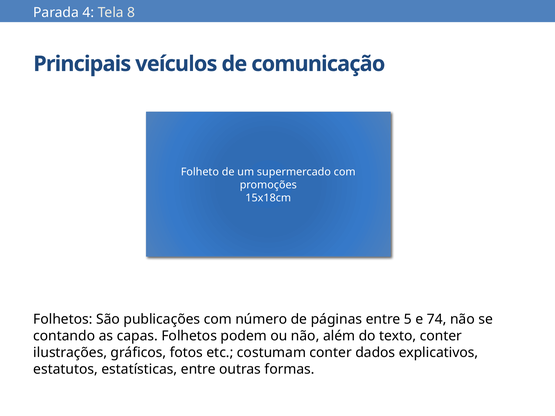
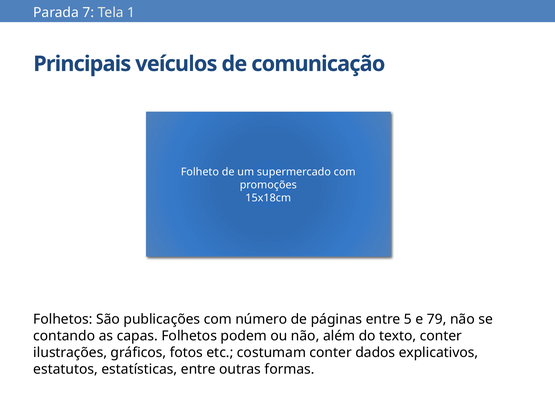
4: 4 -> 7
8: 8 -> 1
74: 74 -> 79
